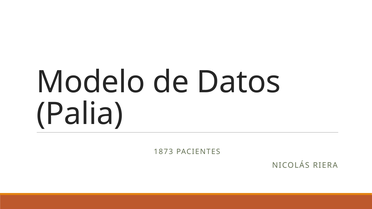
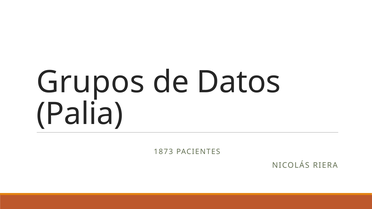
Modelo: Modelo -> Grupos
